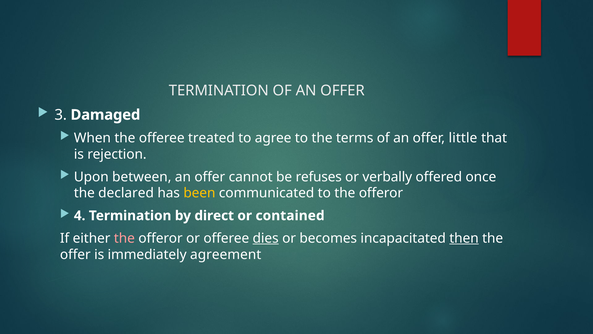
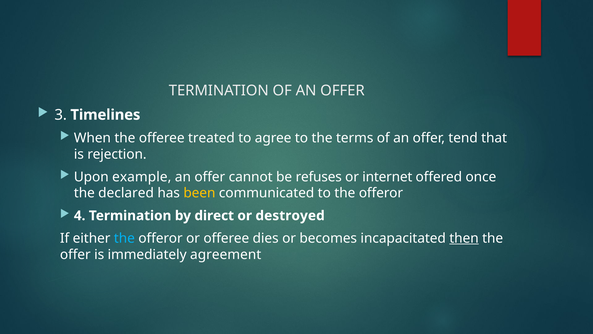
Damaged: Damaged -> Timelines
little: little -> tend
between: between -> example
verbally: verbally -> internet
contained: contained -> destroyed
the at (124, 238) colour: pink -> light blue
dies underline: present -> none
